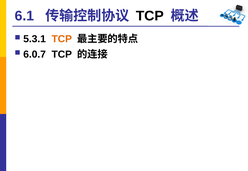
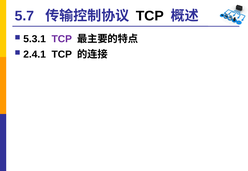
6.1: 6.1 -> 5.7
TCP at (62, 39) colour: orange -> purple
6.0.7: 6.0.7 -> 2.4.1
